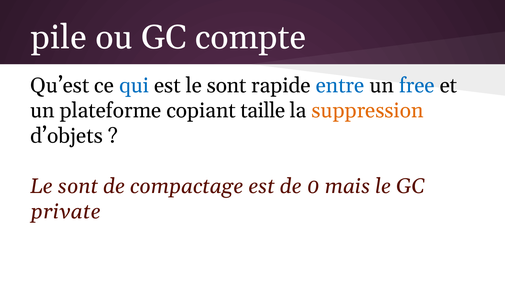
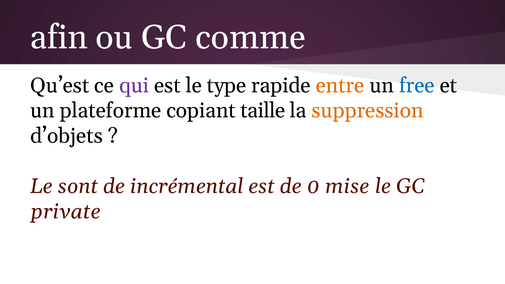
pile: pile -> afin
compte: compte -> comme
qui colour: blue -> purple
est le sont: sont -> type
entre colour: blue -> orange
compactage: compactage -> incrémental
mais: mais -> mise
